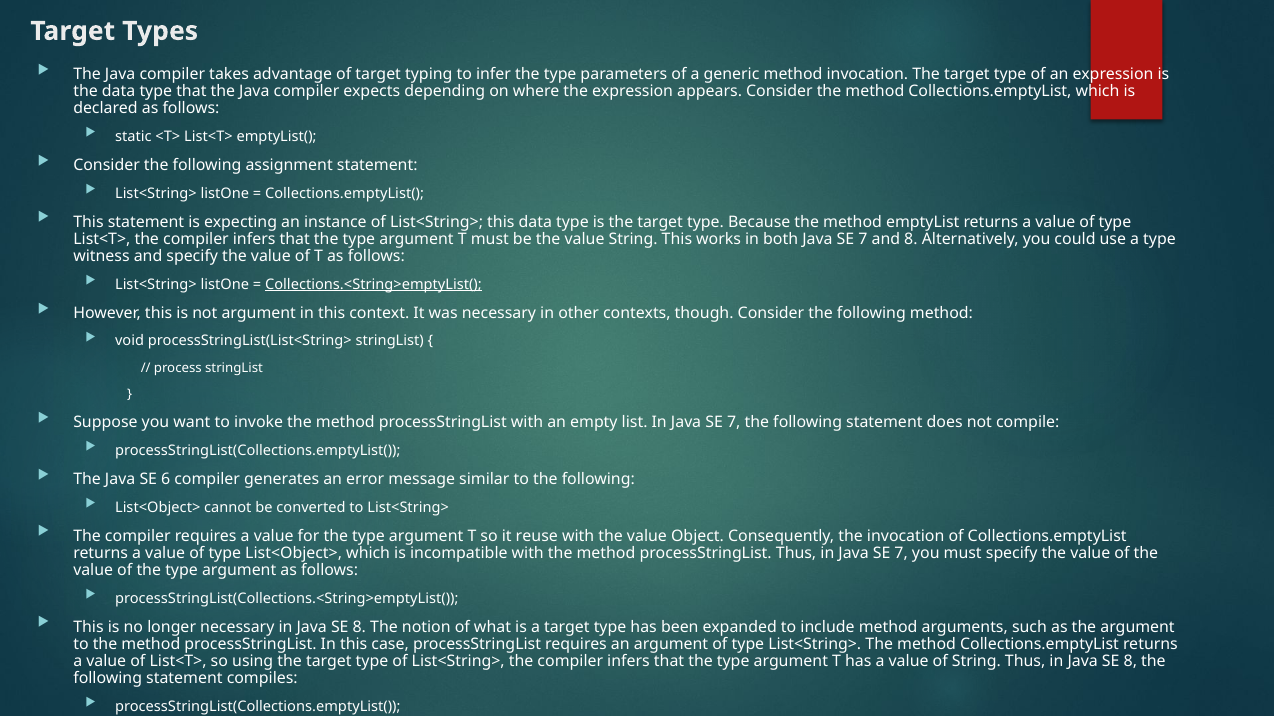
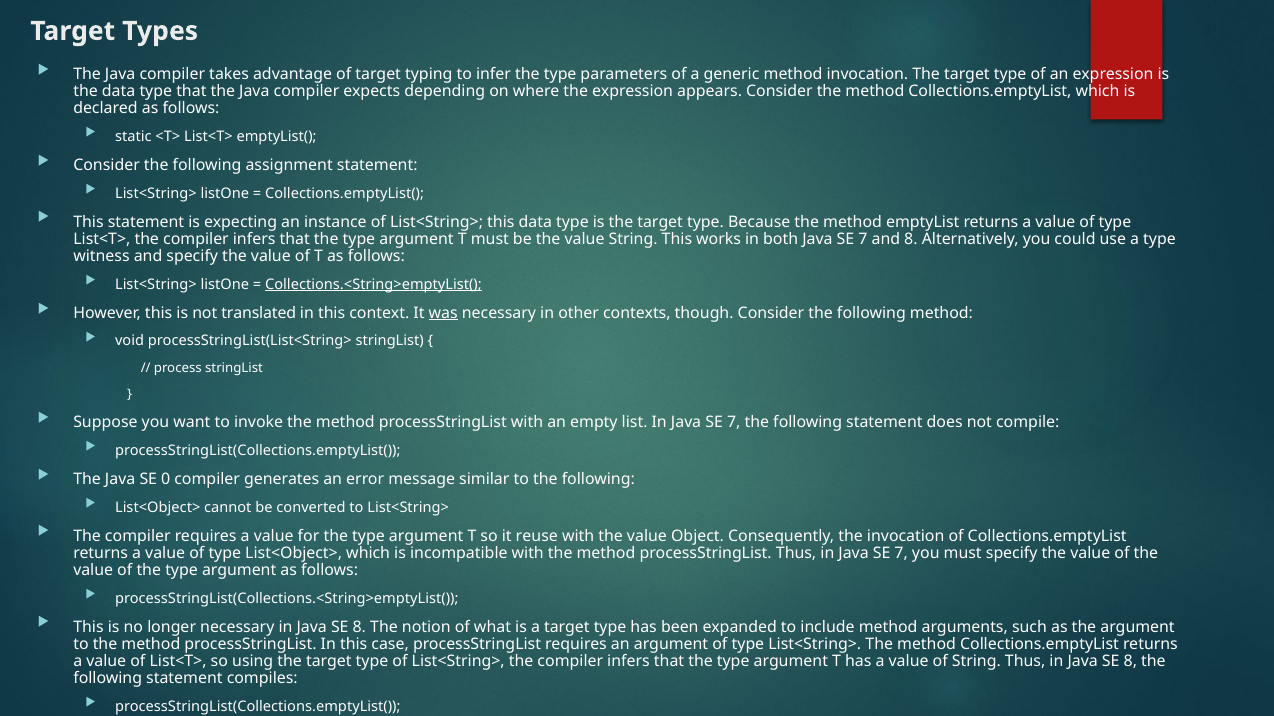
not argument: argument -> translated
was underline: none -> present
6: 6 -> 0
